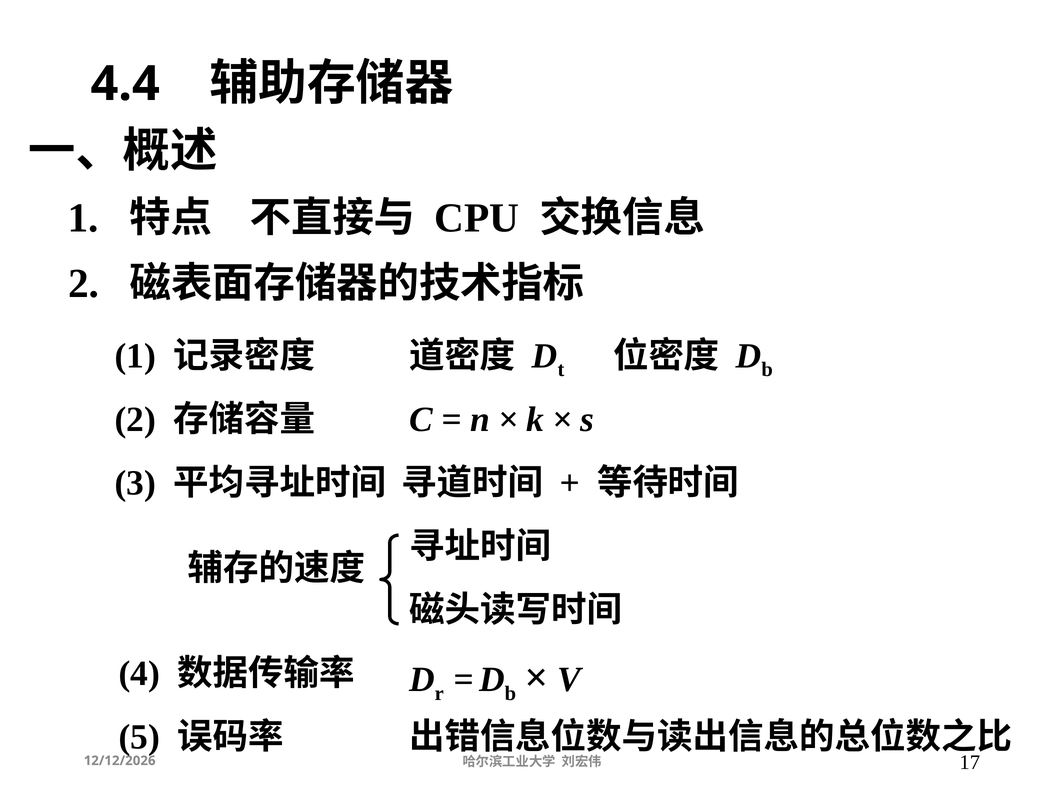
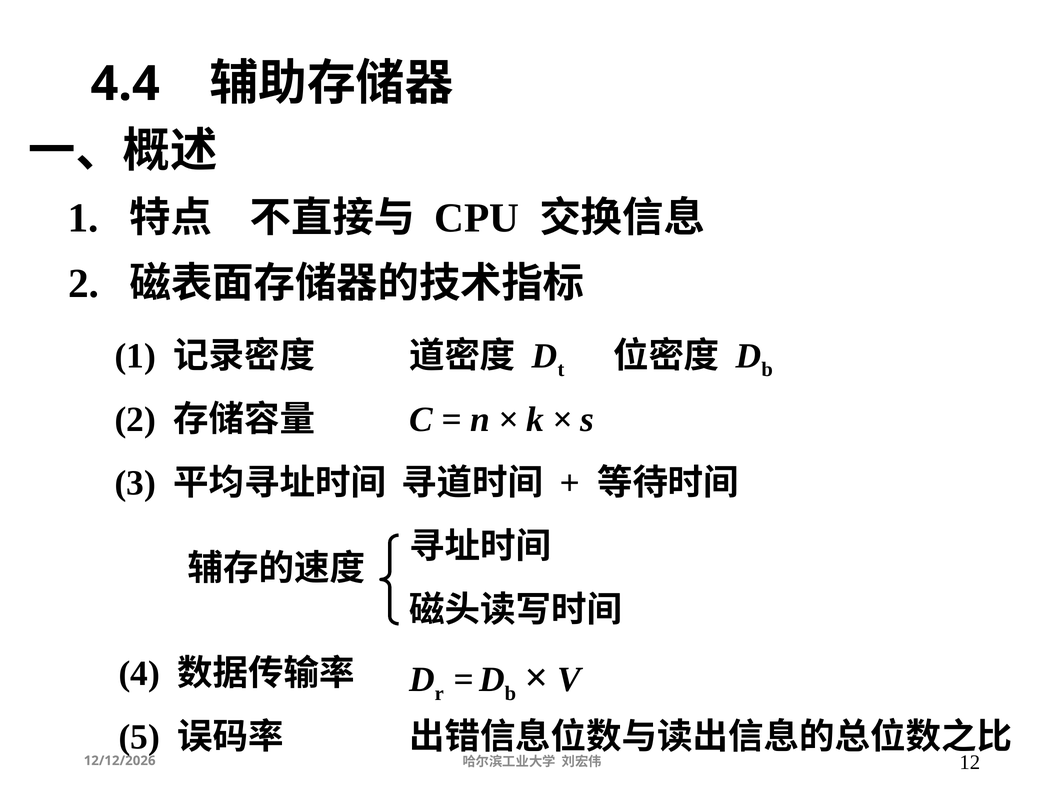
17: 17 -> 12
